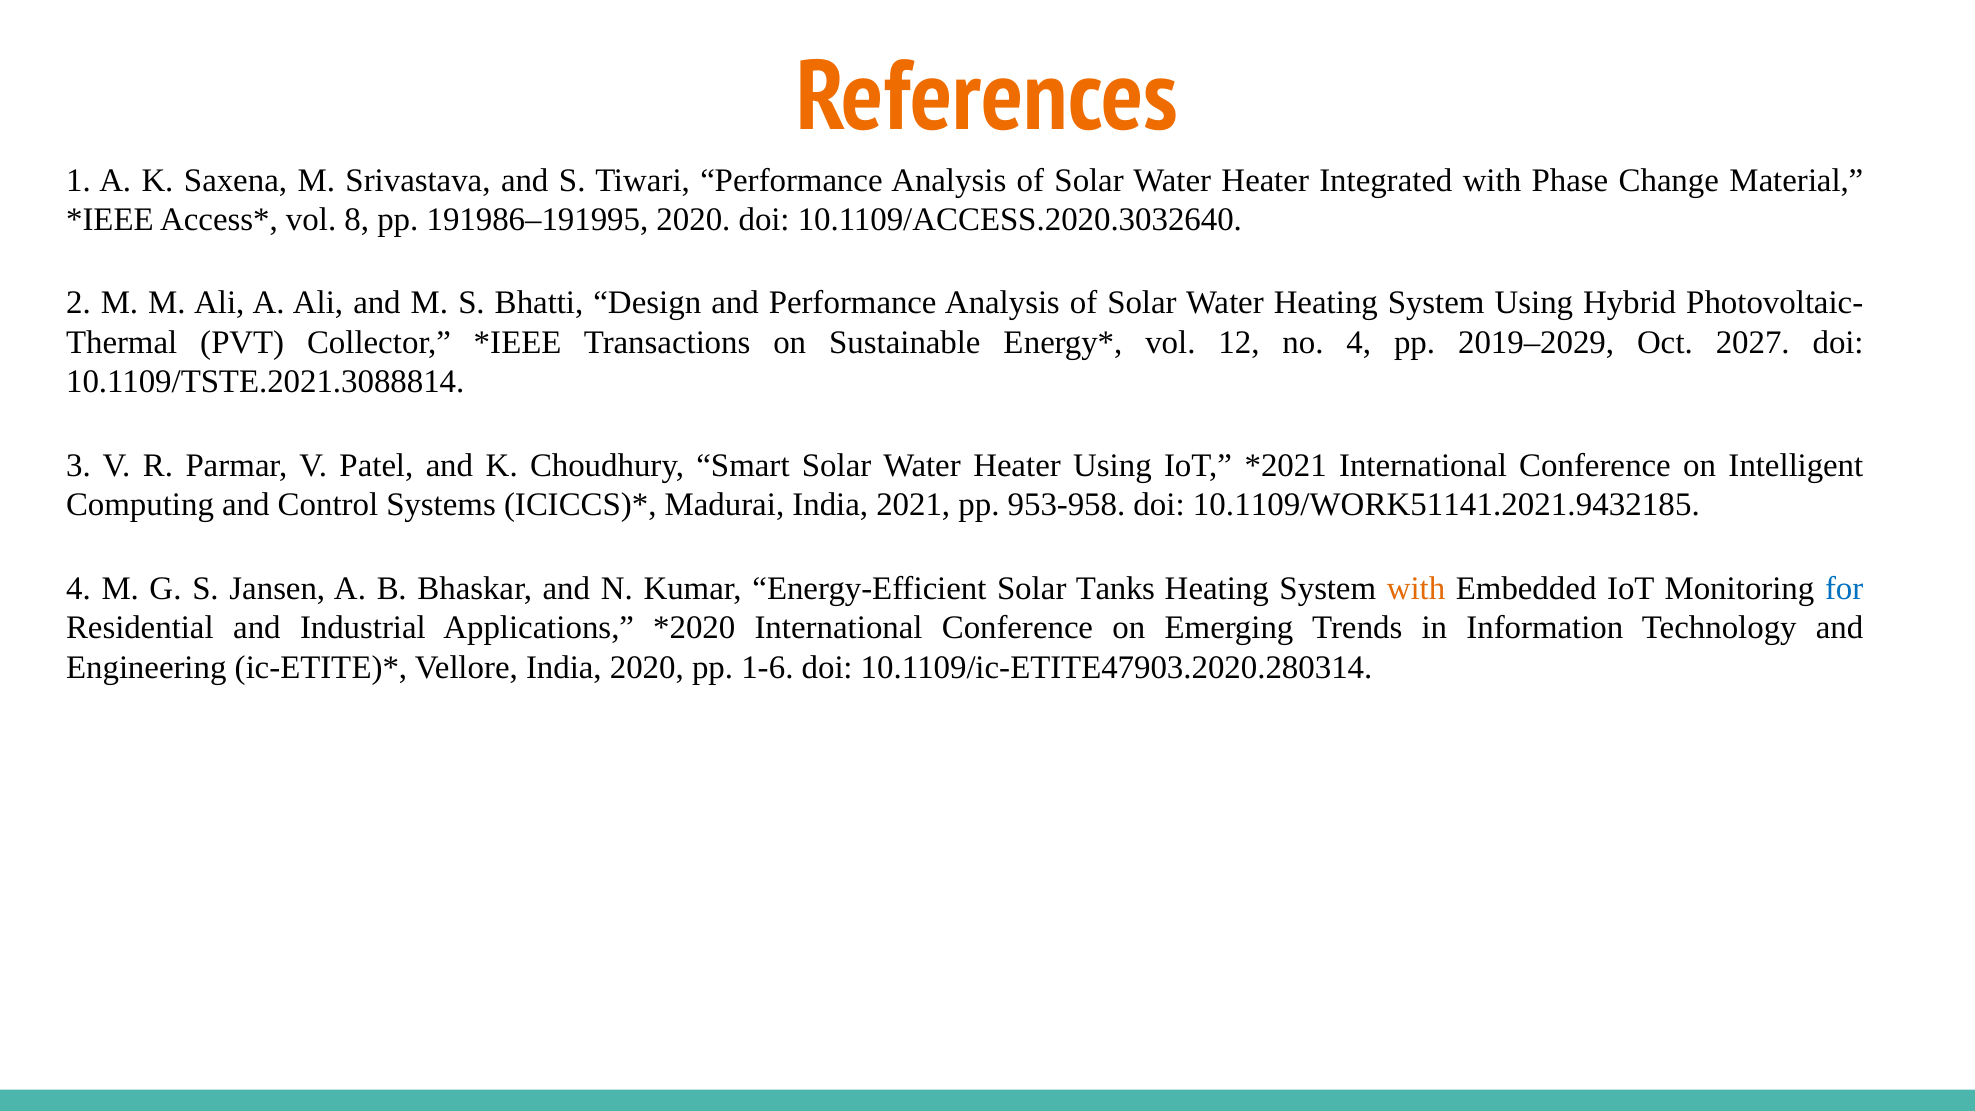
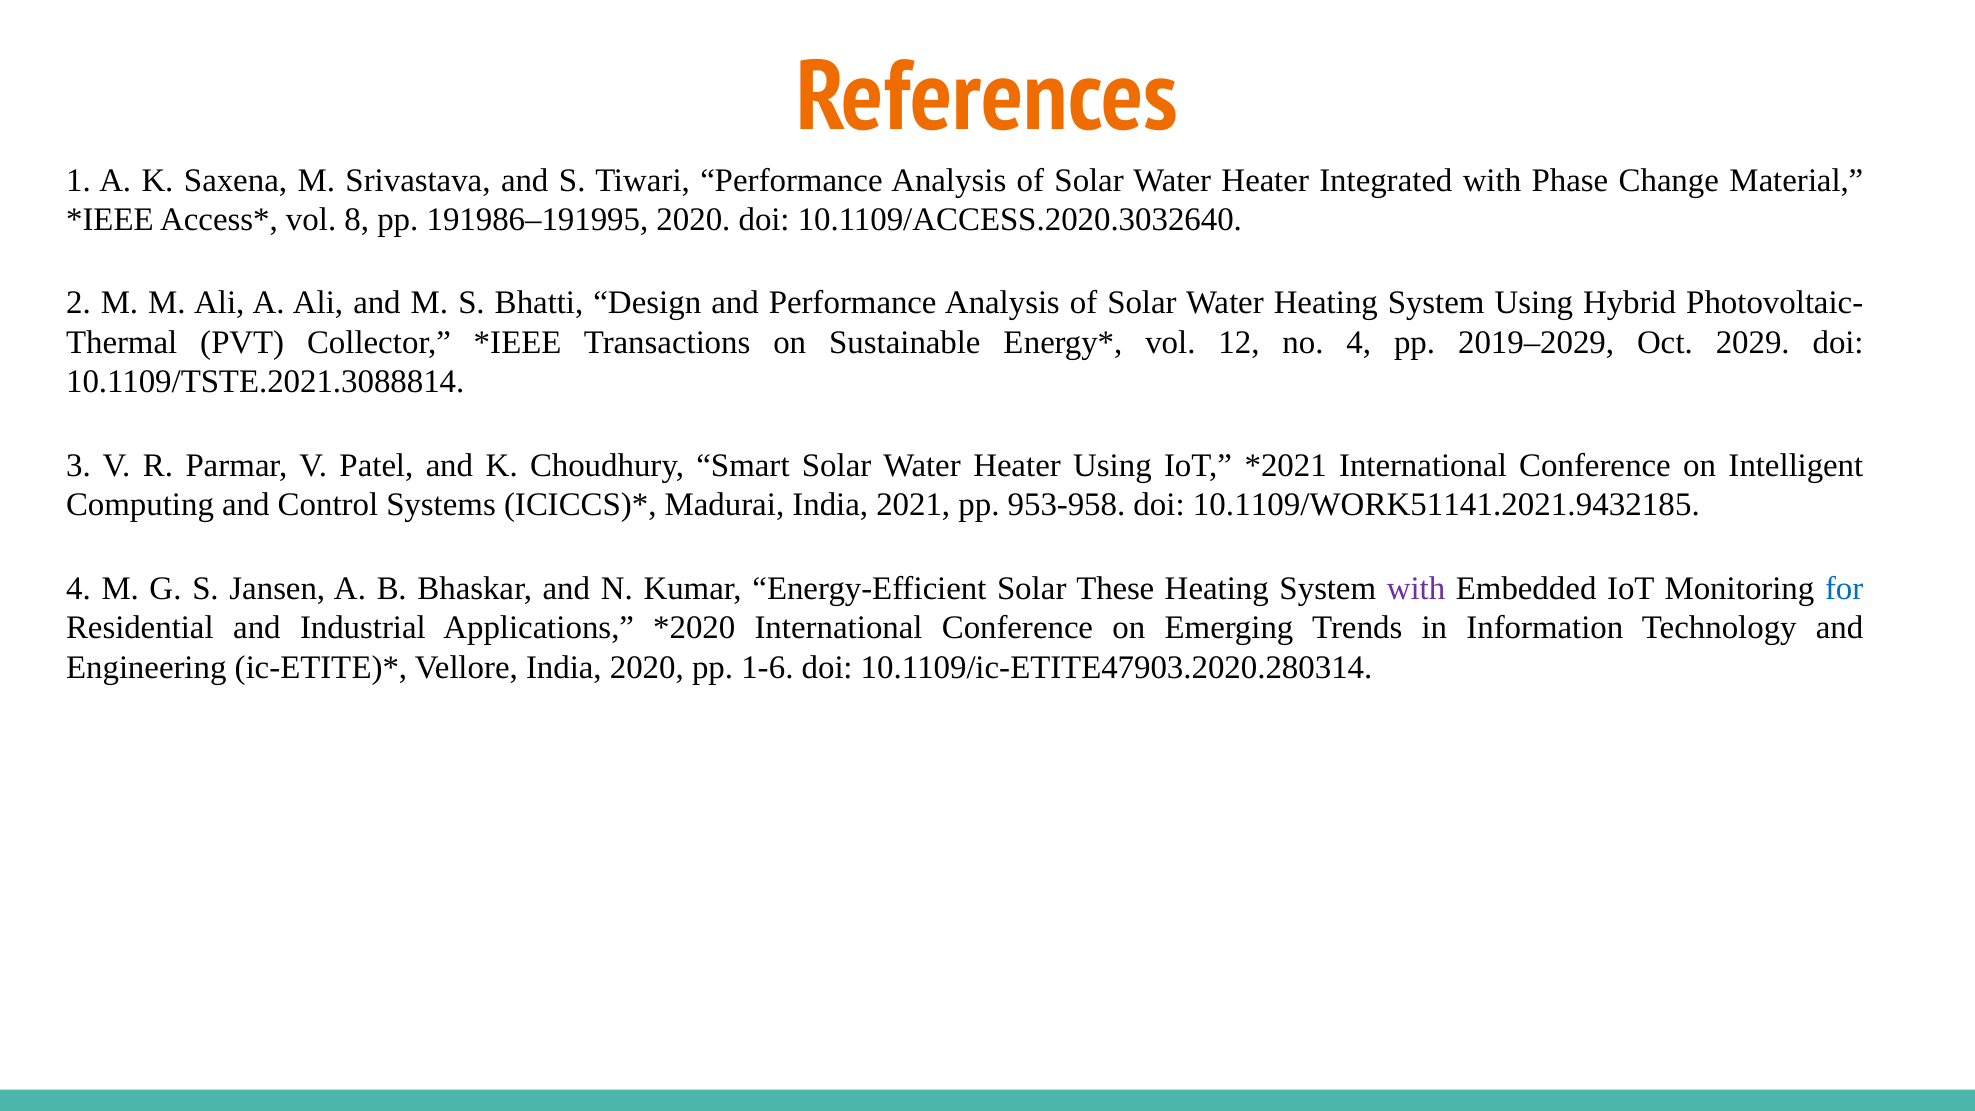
2027: 2027 -> 2029
Tanks: Tanks -> These
with at (1416, 588) colour: orange -> purple
